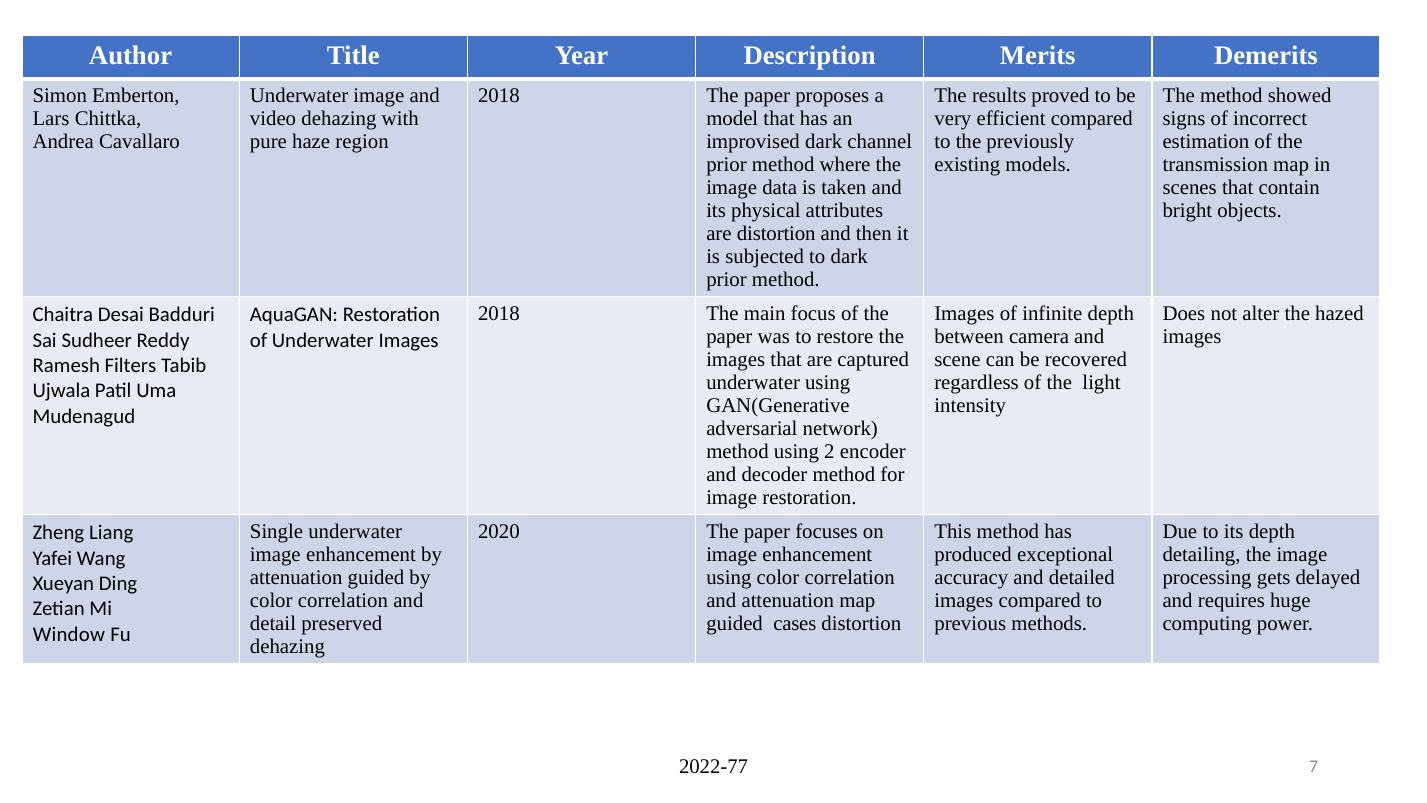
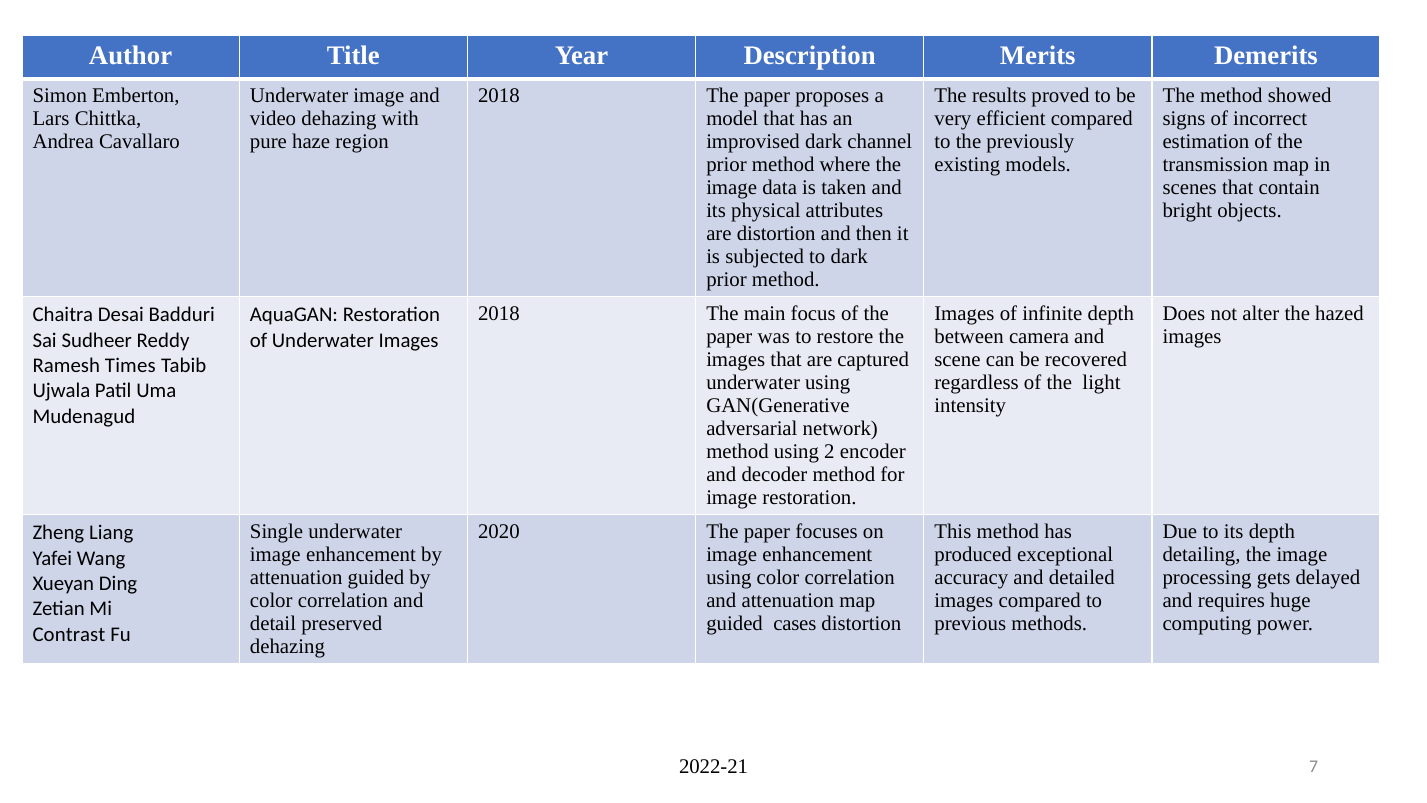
Filters: Filters -> Times
Window: Window -> Contrast
2022-77: 2022-77 -> 2022-21
